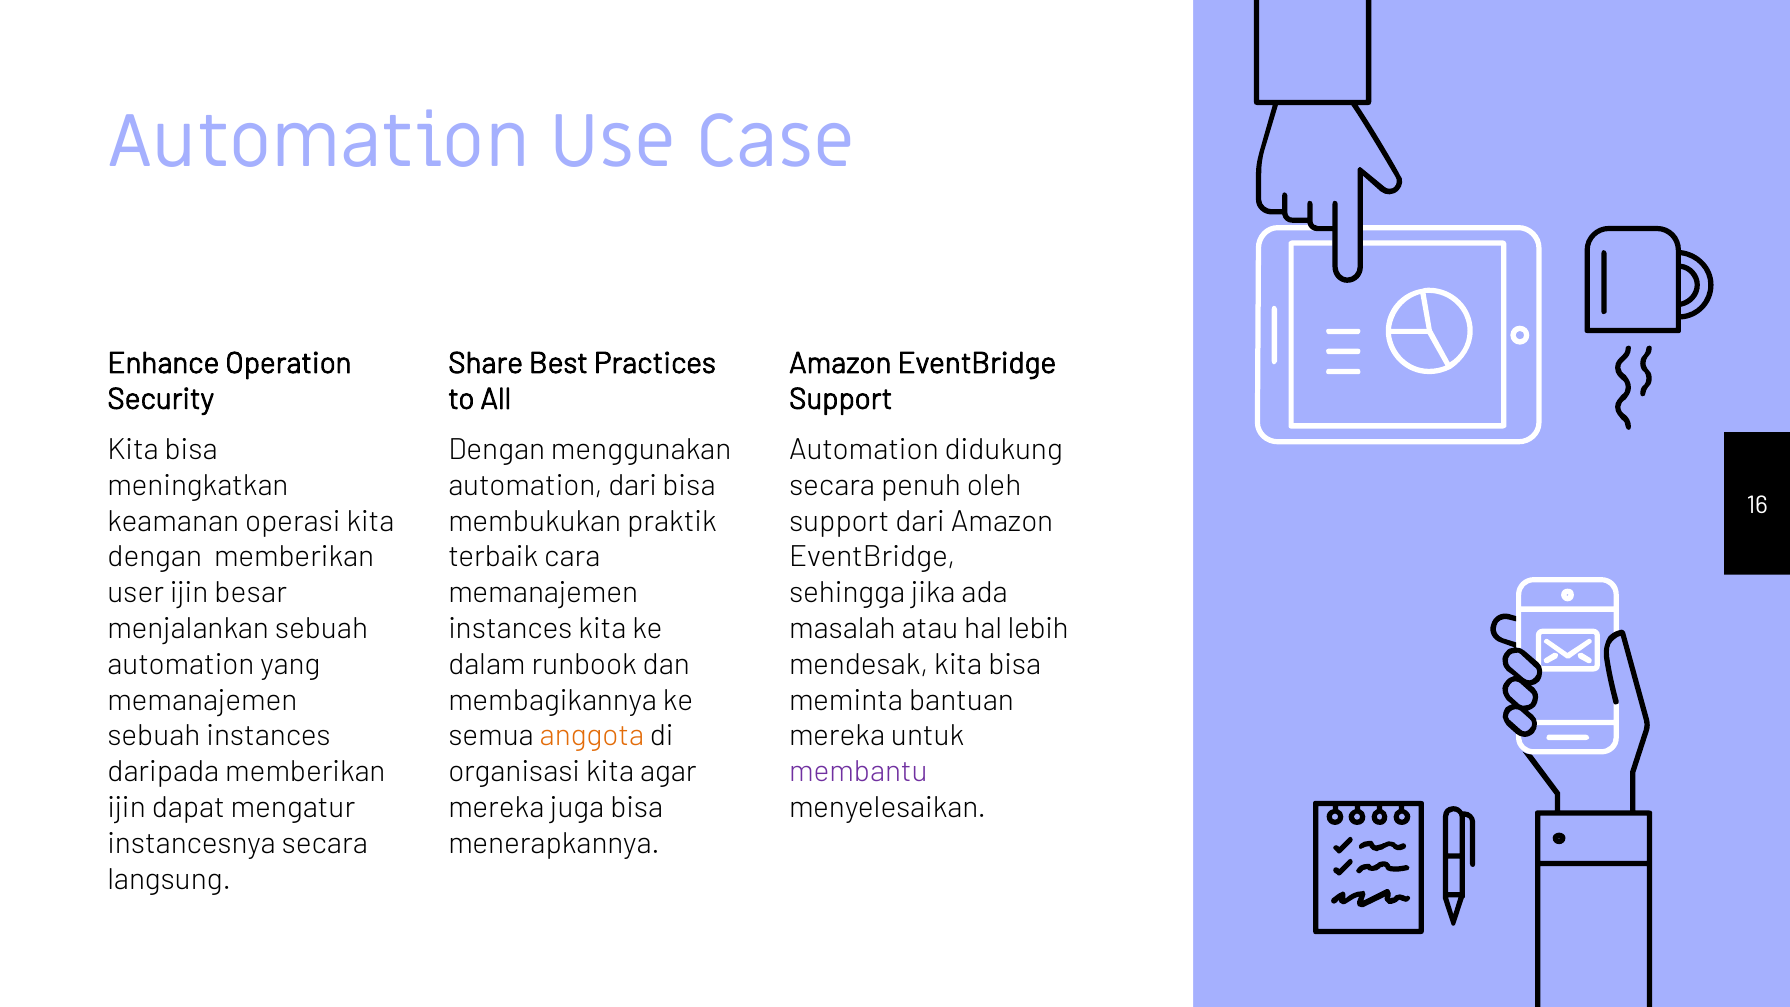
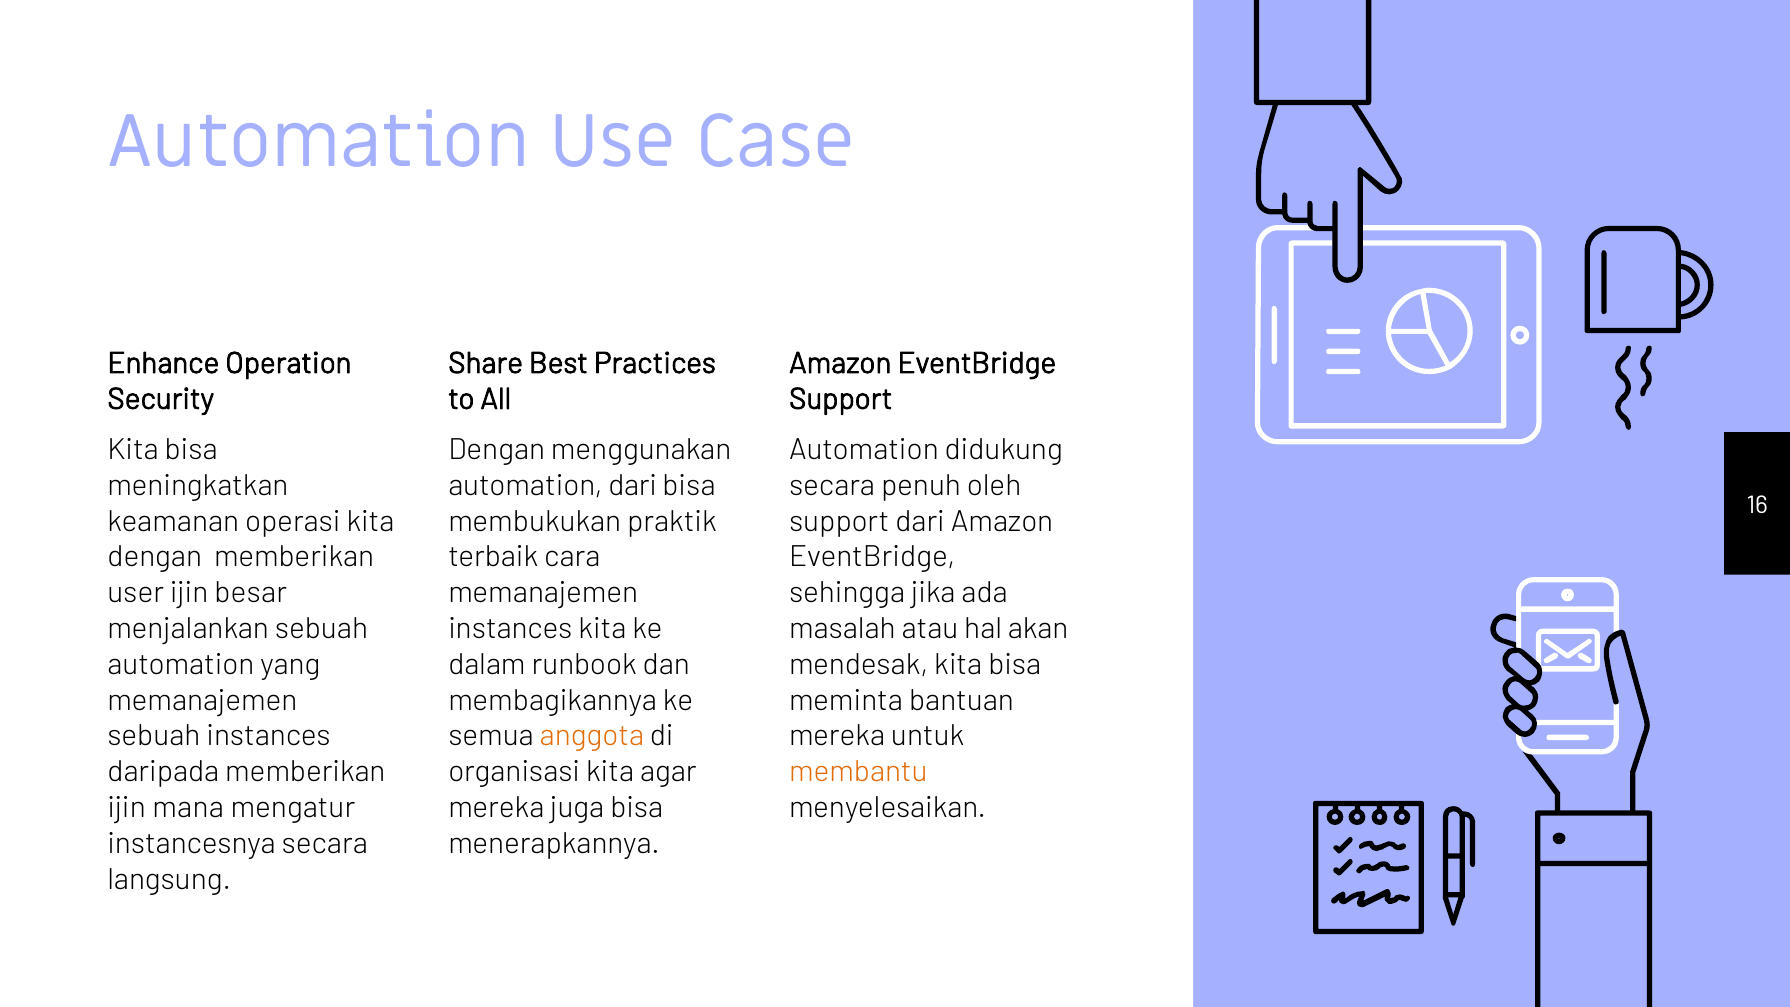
lebih: lebih -> akan
membantu colour: purple -> orange
dapat: dapat -> mana
